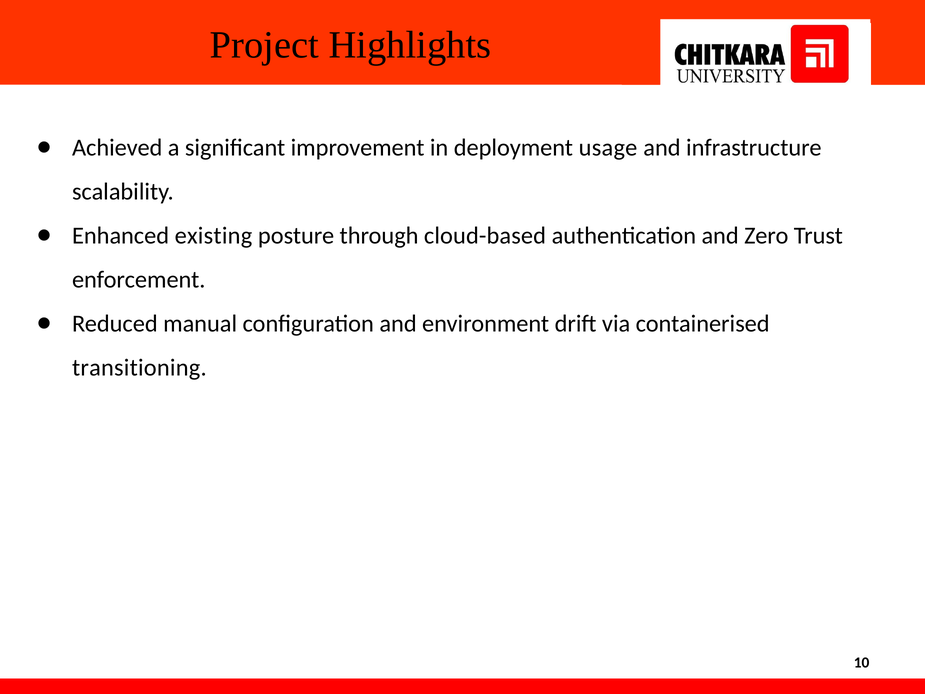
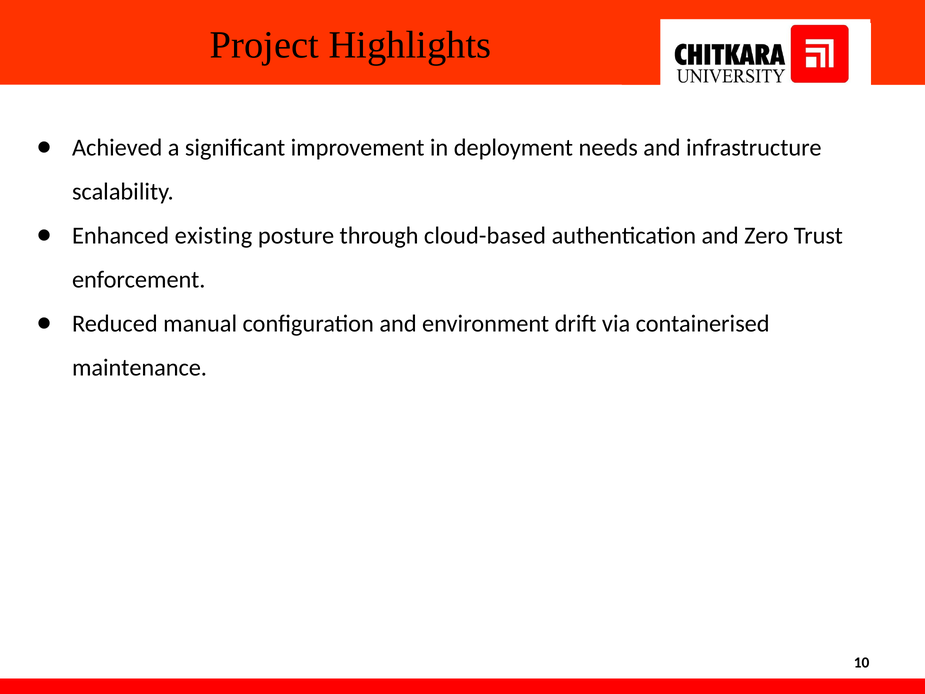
usage: usage -> needs
transitioning: transitioning -> maintenance
